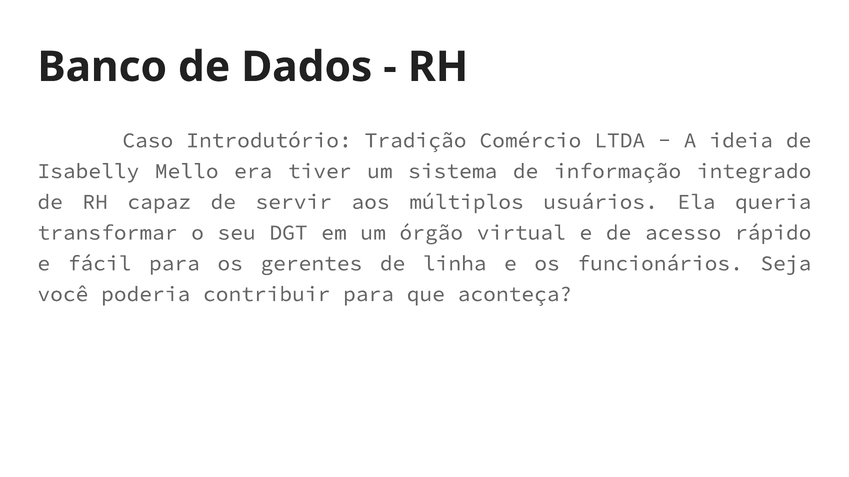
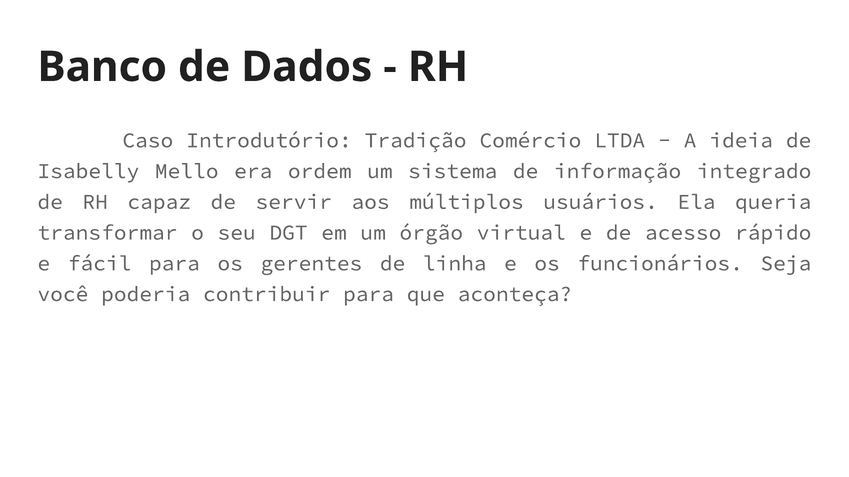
tiver: tiver -> ordem
